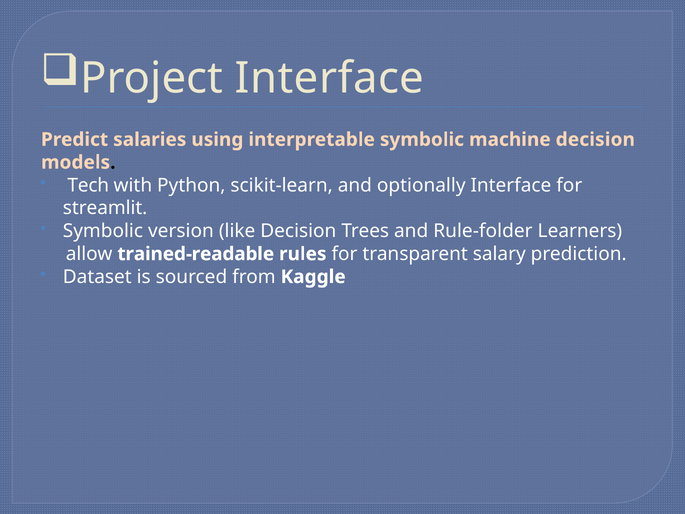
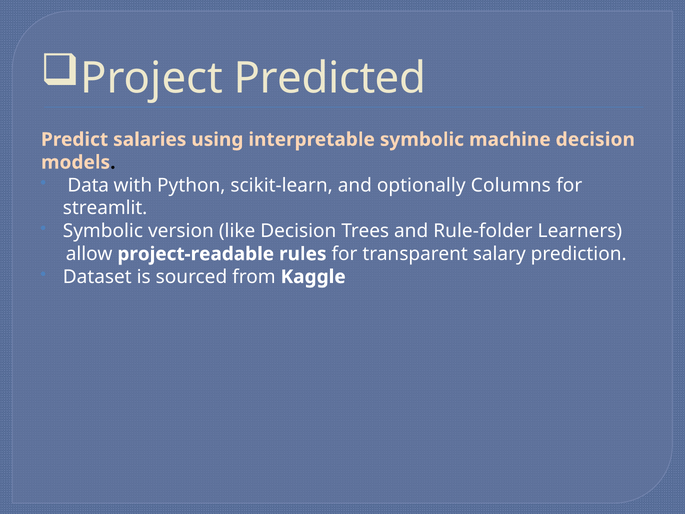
Project Interface: Interface -> Predicted
Tech: Tech -> Data
optionally Interface: Interface -> Columns
trained-readable: trained-readable -> project-readable
